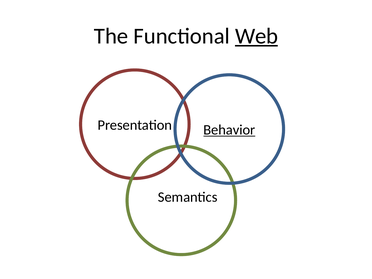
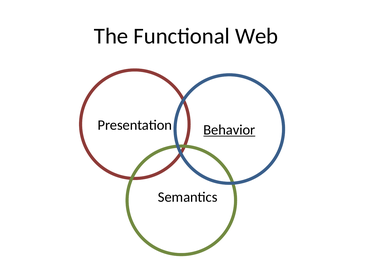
Web underline: present -> none
